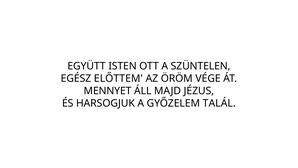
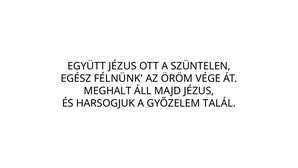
EGYÜTT ISTEN: ISTEN -> JÉZUS
ELŐTTEM: ELŐTTEM -> FÉLNÜNK
MENNYET: MENNYET -> MEGHALT
